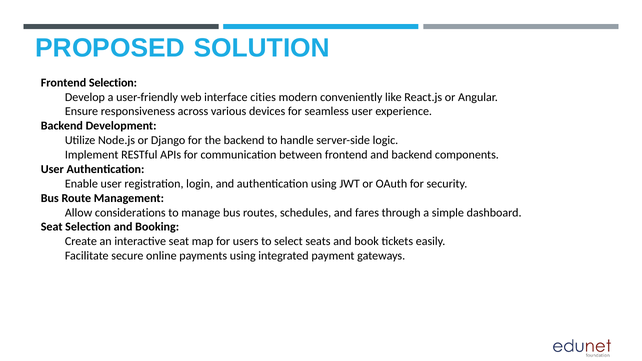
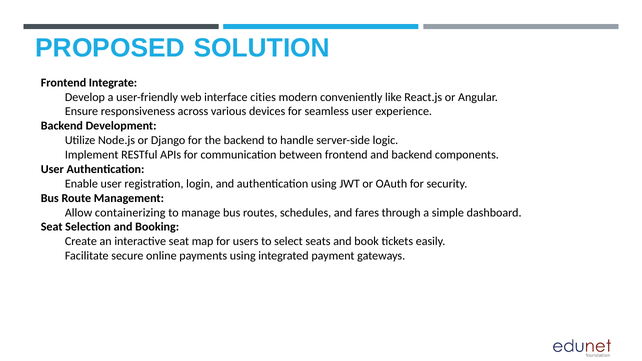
Frontend Selection: Selection -> Integrate
considerations: considerations -> containerizing
